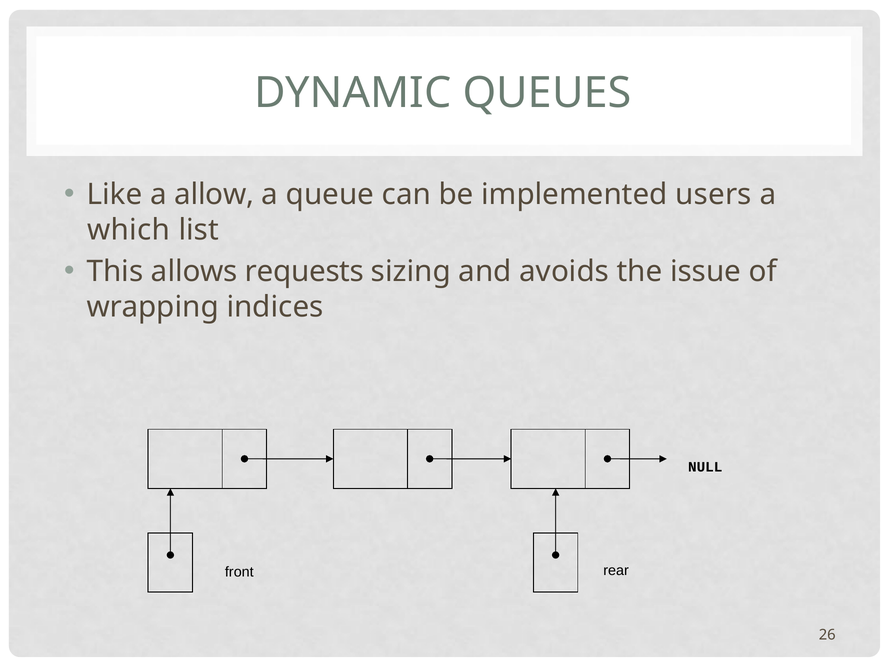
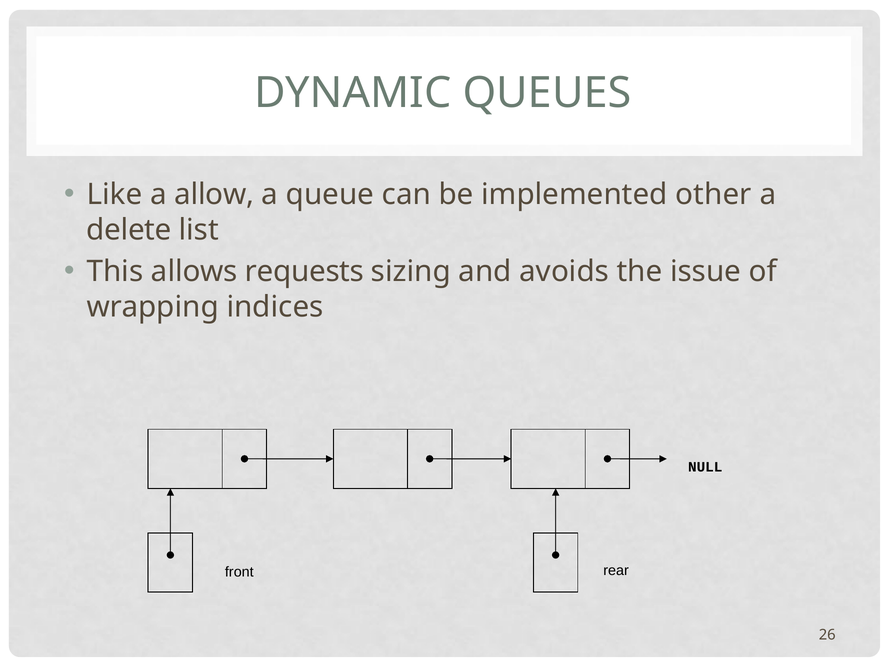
users: users -> other
which: which -> delete
